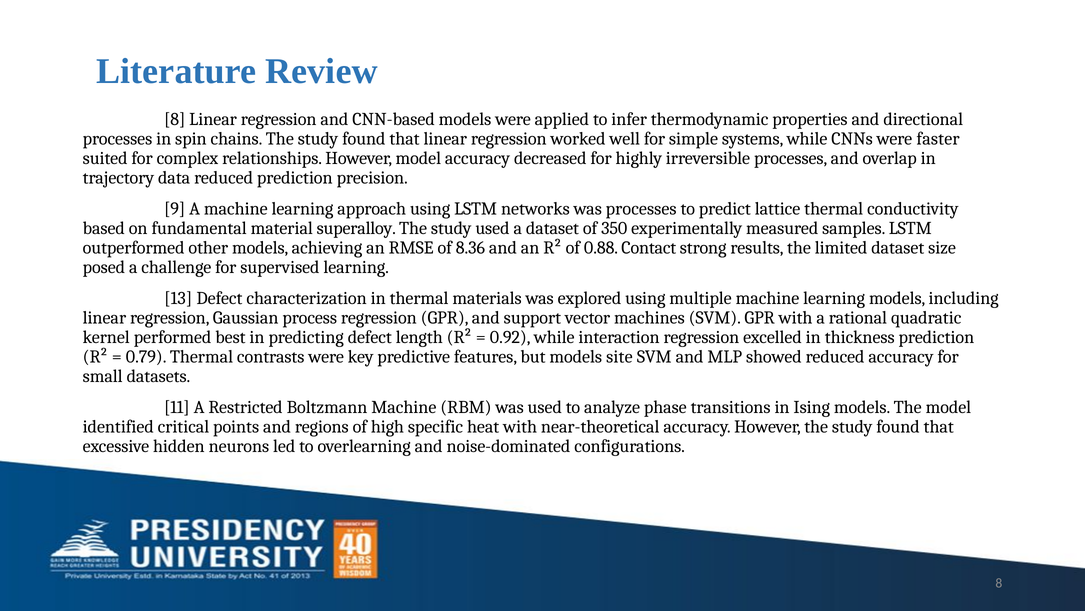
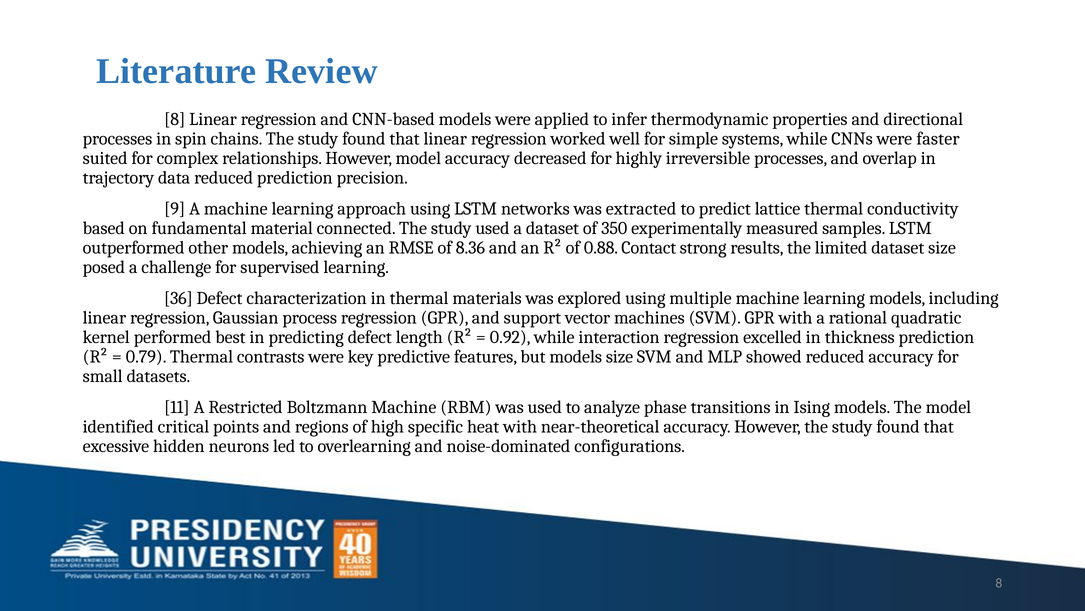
was processes: processes -> extracted
superalloy: superalloy -> connected
13: 13 -> 36
models site: site -> size
